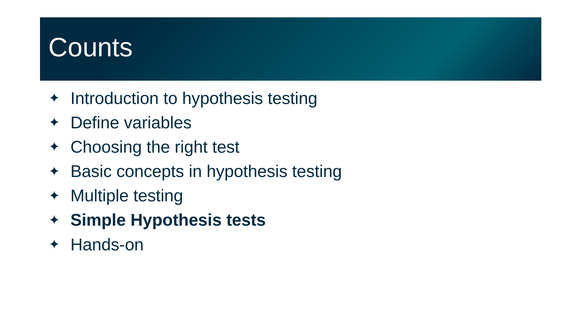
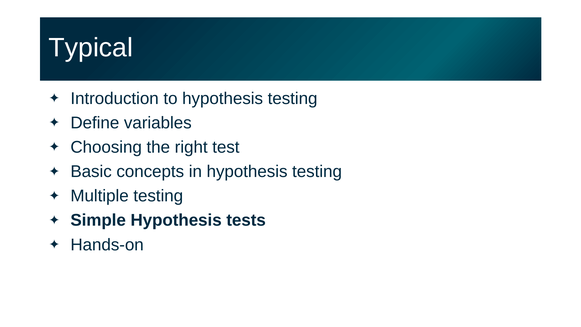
Counts: Counts -> Typical
